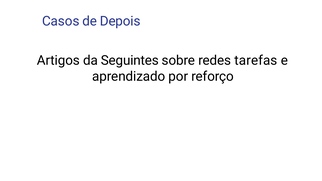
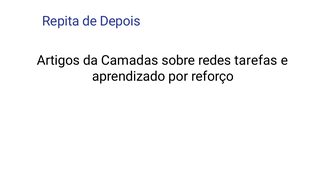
Casos: Casos -> Repita
Seguintes: Seguintes -> Camadas
